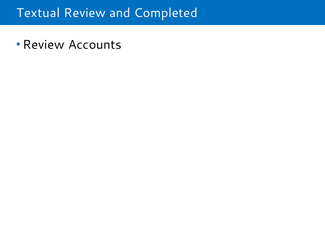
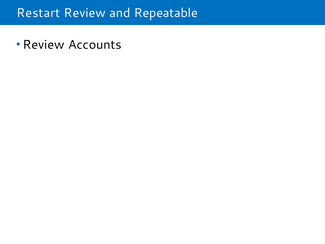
Textual: Textual -> Restart
Completed: Completed -> Repeatable
